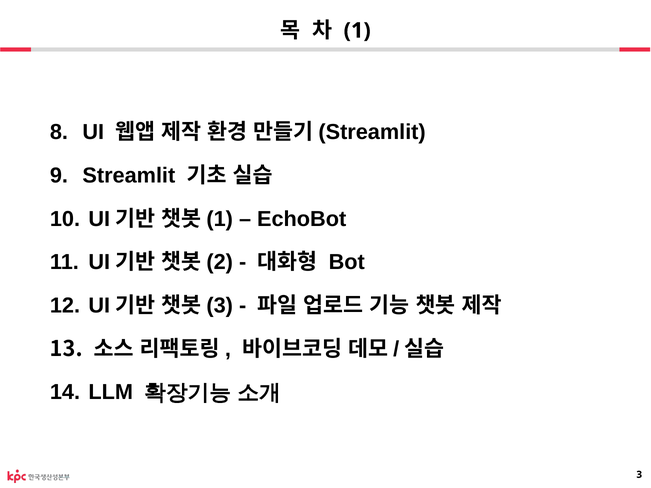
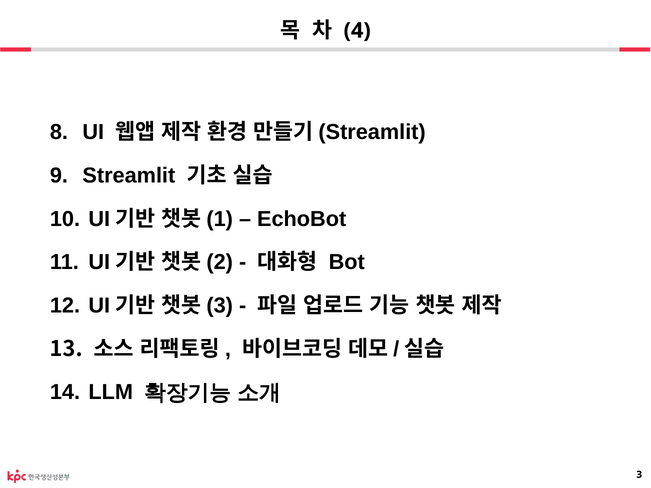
1: 1 -> 4
